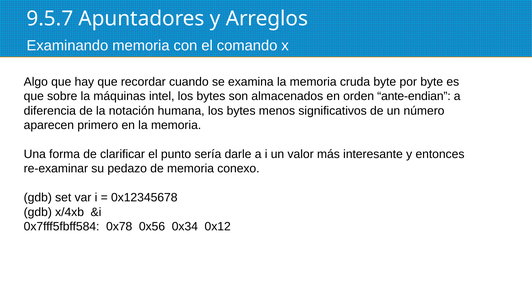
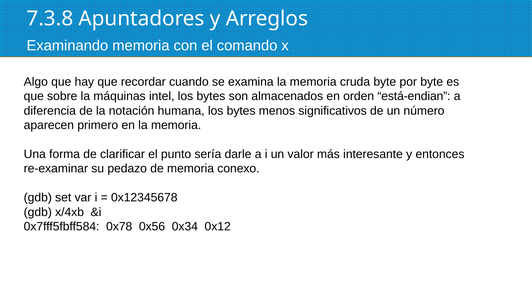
9.5.7: 9.5.7 -> 7.3.8
ante-endian: ante-endian -> está-endian
